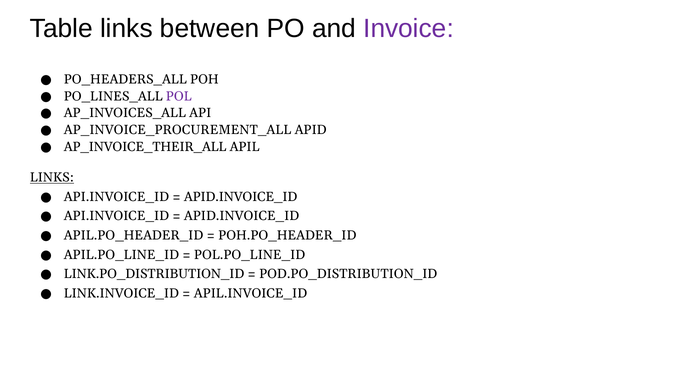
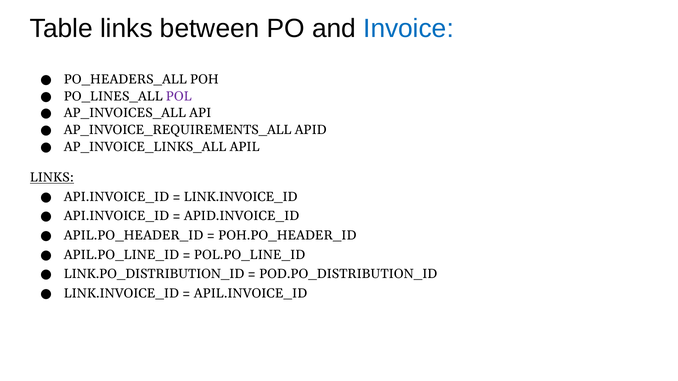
Invoice colour: purple -> blue
AP_INVOICE_PROCUREMENT_ALL: AP_INVOICE_PROCUREMENT_ALL -> AP_INVOICE_REQUIREMENTS_ALL
AP_INVOICE_THEIR_ALL: AP_INVOICE_THEIR_ALL -> AP_INVOICE_LINKS_ALL
APID.INVOICE_ID at (241, 197): APID.INVOICE_ID -> LINK.INVOICE_ID
